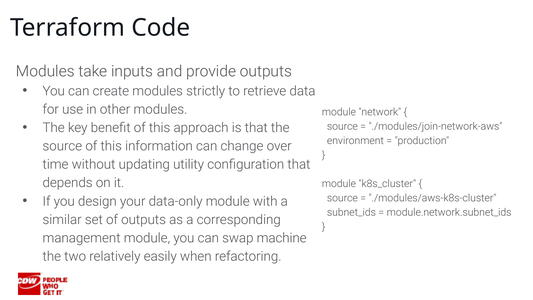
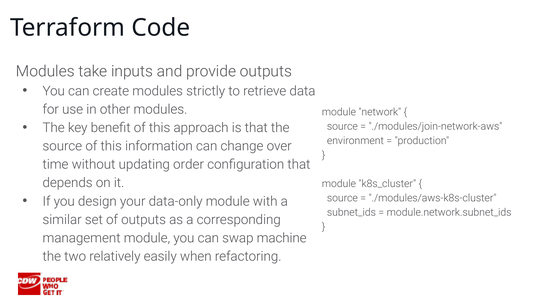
utility: utility -> order
